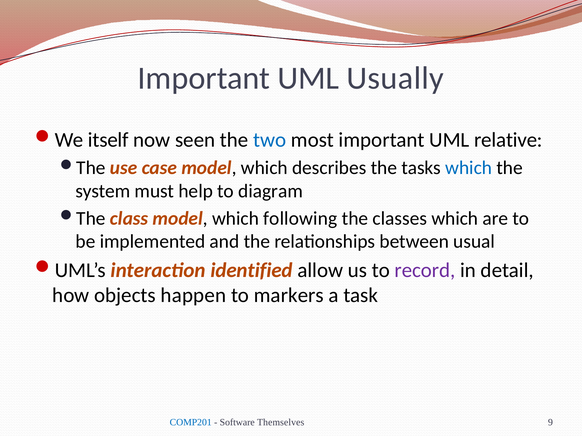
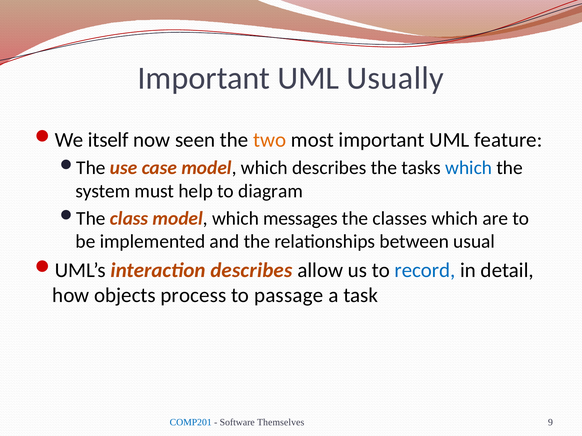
two colour: blue -> orange
relative: relative -> feature
following: following -> messages
interaction identified: identified -> describes
record colour: purple -> blue
happen: happen -> process
markers: markers -> passage
